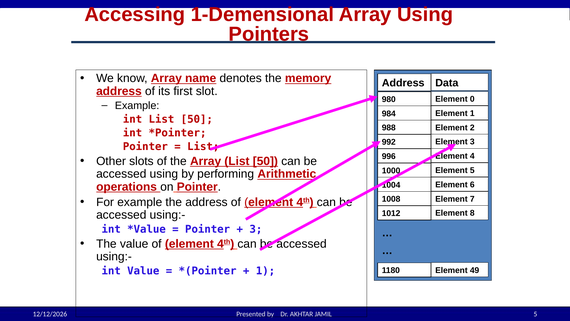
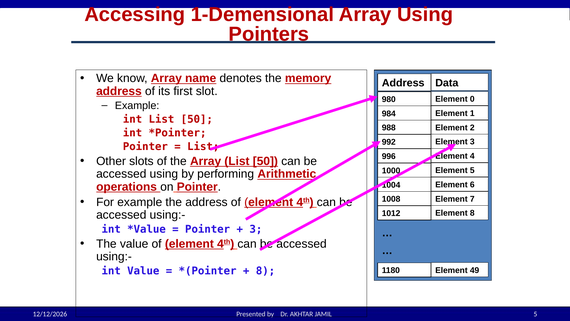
1 at (265, 271): 1 -> 8
